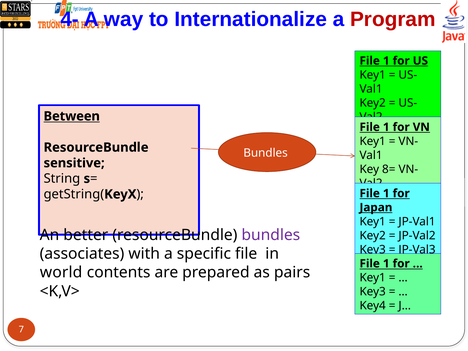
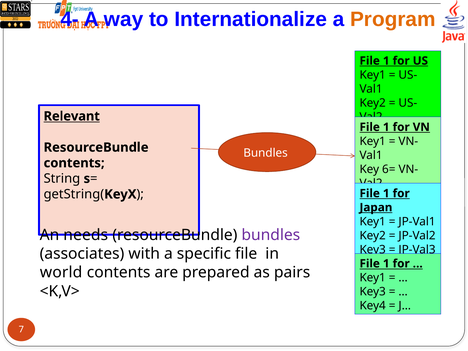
Program colour: red -> orange
Between: Between -> Relevant
sensitive at (74, 163): sensitive -> contents
8=: 8= -> 6=
better: better -> needs
